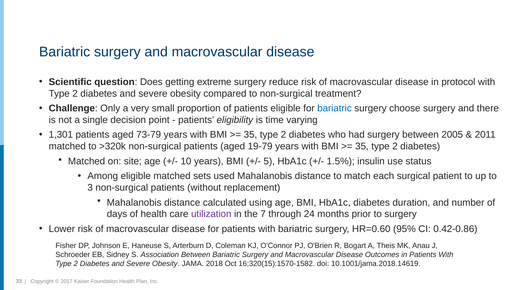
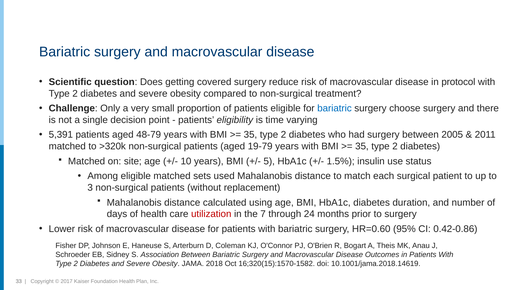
extreme: extreme -> covered
1,301: 1,301 -> 5,391
73-79: 73-79 -> 48-79
utilization colour: purple -> red
